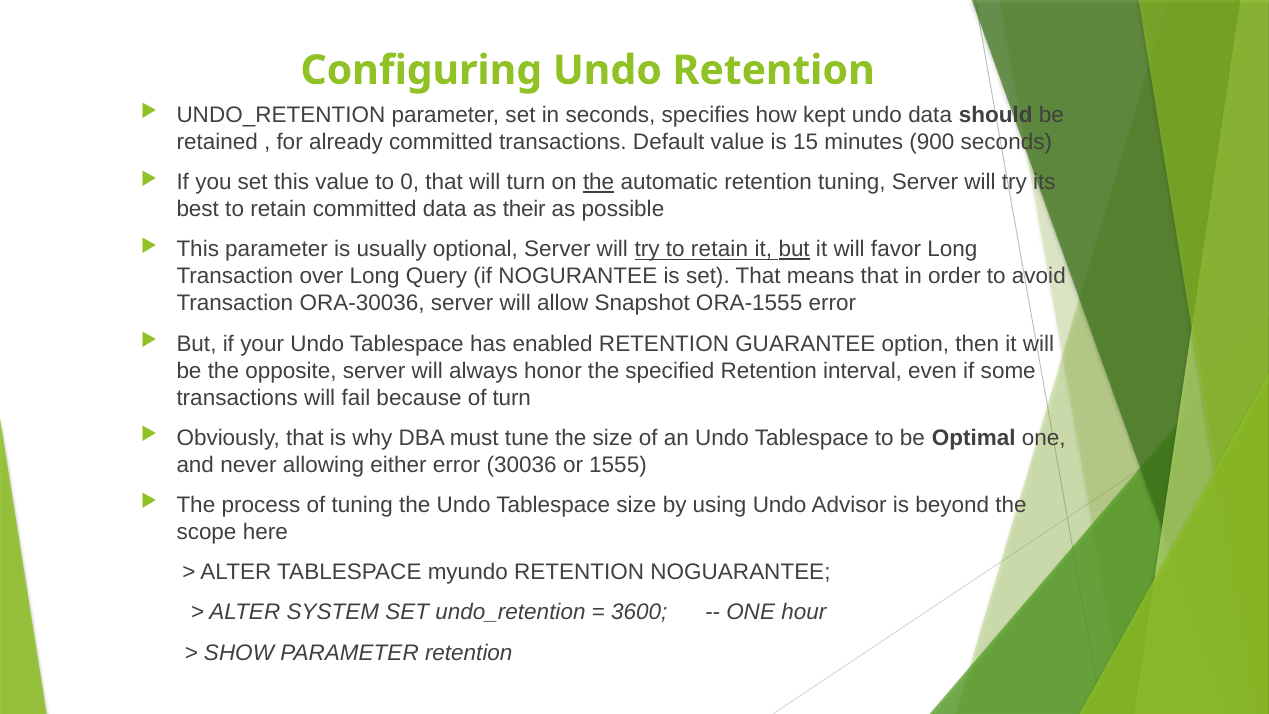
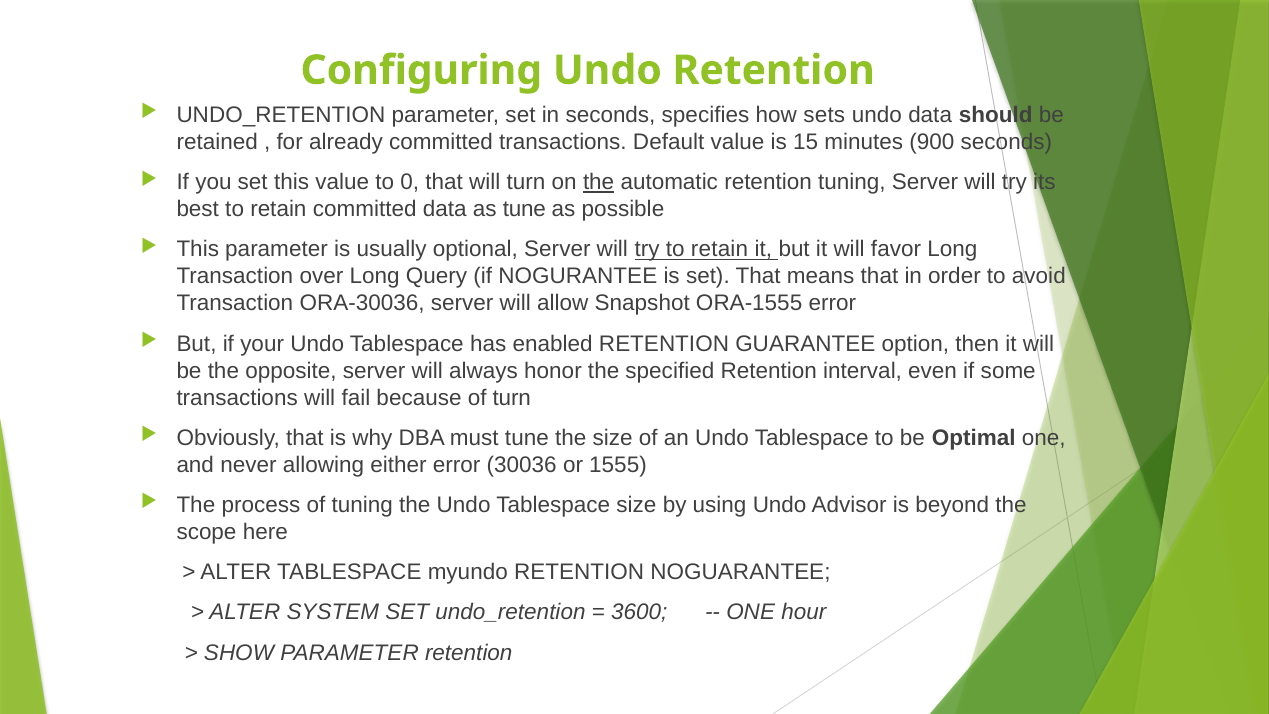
kept: kept -> sets
as their: their -> tune
but at (794, 249) underline: present -> none
